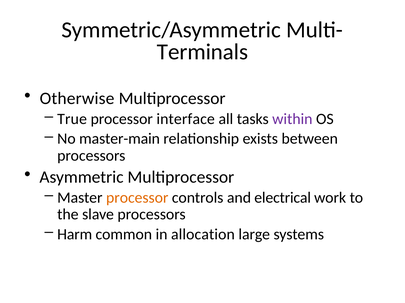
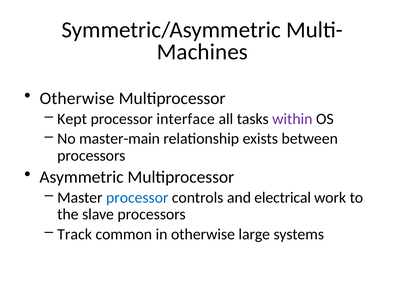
Terminals: Terminals -> Machines
True: True -> Kept
processor at (137, 198) colour: orange -> blue
Harm: Harm -> Track
in allocation: allocation -> otherwise
